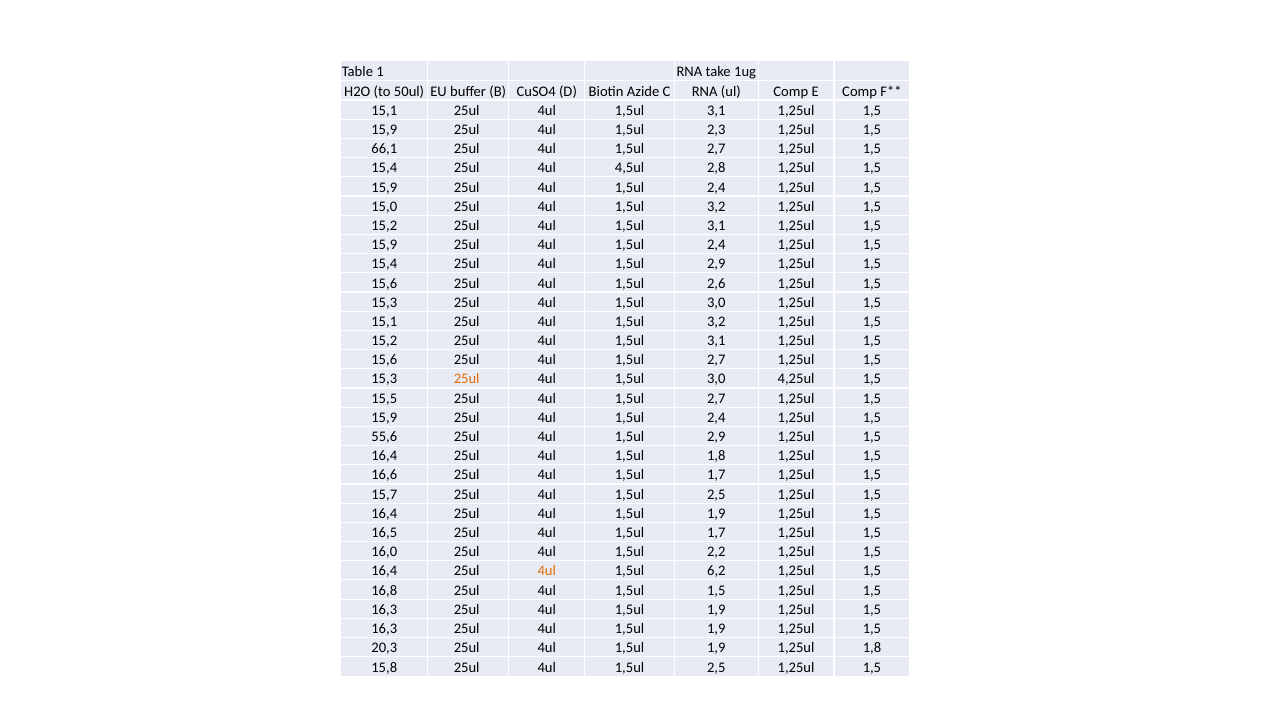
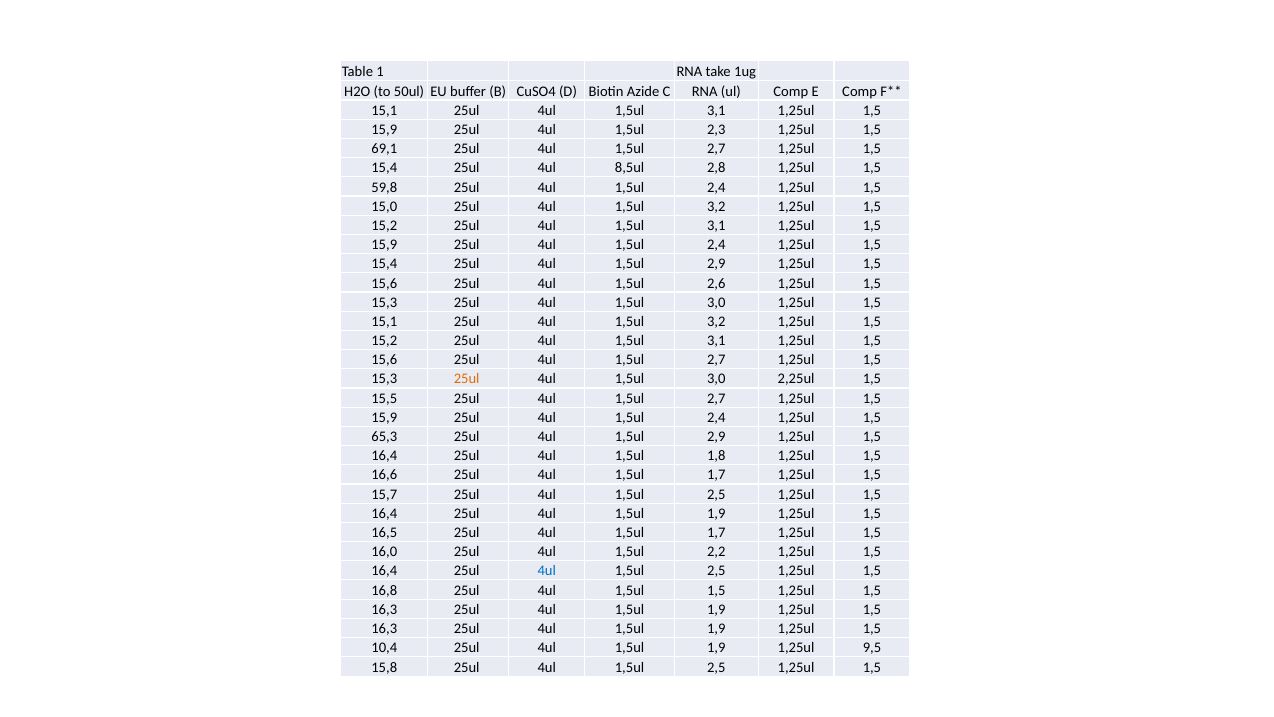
66,1: 66,1 -> 69,1
4,5ul: 4,5ul -> 8,5ul
15,9 at (384, 187): 15,9 -> 59,8
4,25ul: 4,25ul -> 2,25ul
55,6: 55,6 -> 65,3
4ul at (547, 571) colour: orange -> blue
6,2 at (716, 571): 6,2 -> 2,5
20,3: 20,3 -> 10,4
1,25ul 1,8: 1,8 -> 9,5
